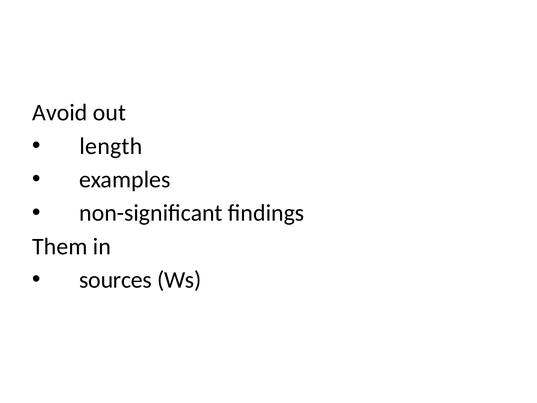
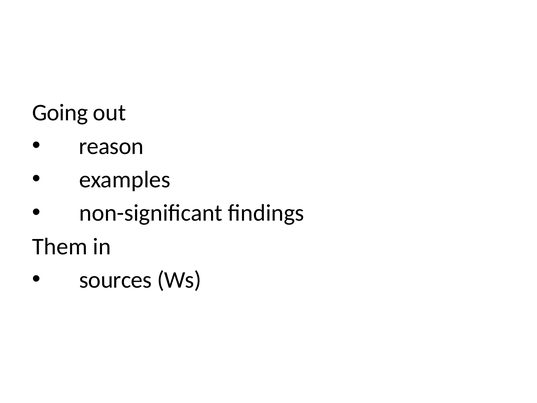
Avoid: Avoid -> Going
length: length -> reason
